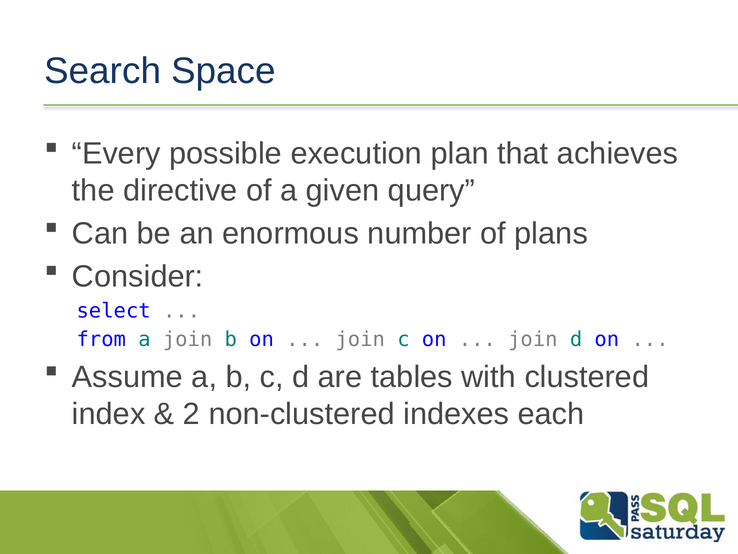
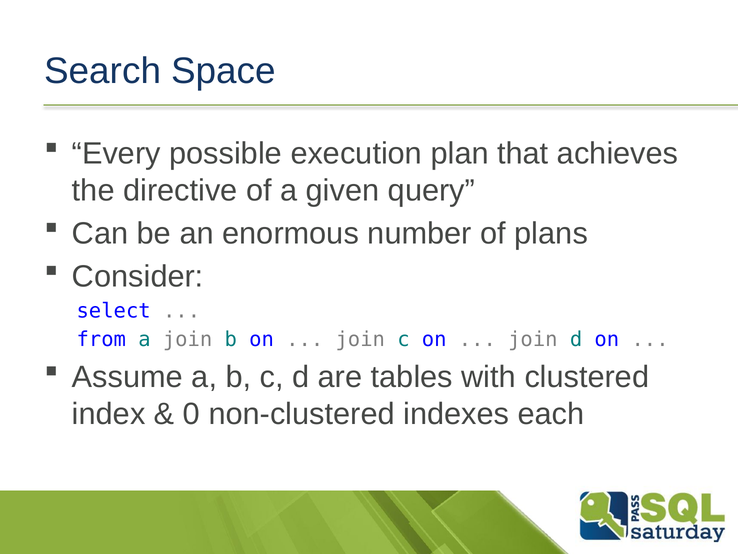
2: 2 -> 0
